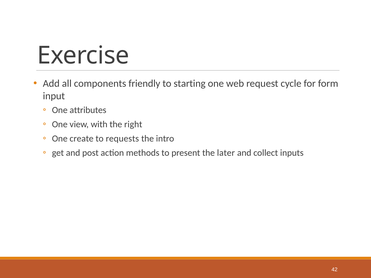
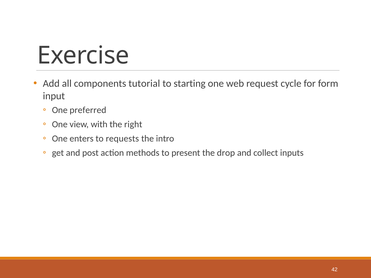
friendly: friendly -> tutorial
attributes: attributes -> preferred
create: create -> enters
later: later -> drop
